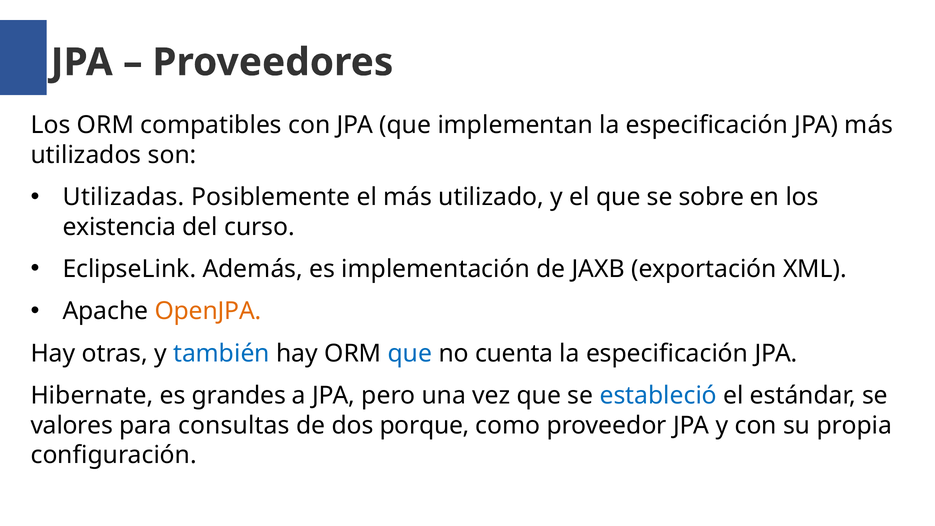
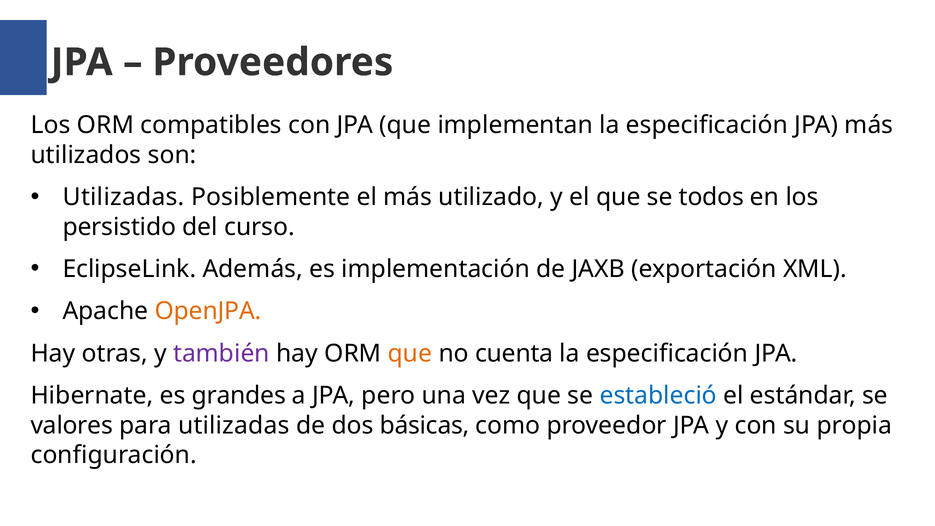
sobre: sobre -> todos
existencia: existencia -> persistido
también colour: blue -> purple
que at (410, 353) colour: blue -> orange
para consultas: consultas -> utilizadas
porque: porque -> básicas
